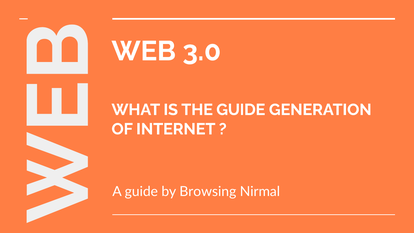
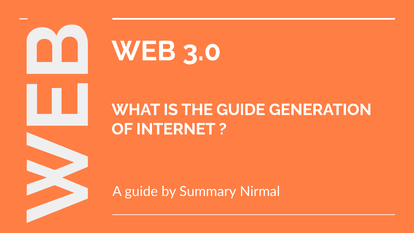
Browsing: Browsing -> Summary
